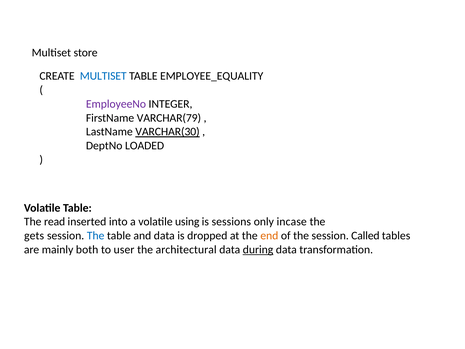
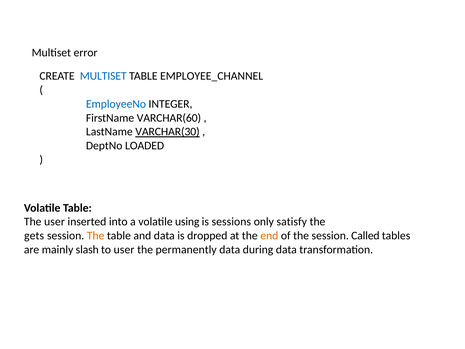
store: store -> error
EMPLOYEE_EQUALITY: EMPLOYEE_EQUALITY -> EMPLOYEE_CHANNEL
EmployeeNo colour: purple -> blue
VARCHAR(79: VARCHAR(79 -> VARCHAR(60
The read: read -> user
incase: incase -> satisfy
The at (96, 236) colour: blue -> orange
both: both -> slash
architectural: architectural -> permanently
during underline: present -> none
